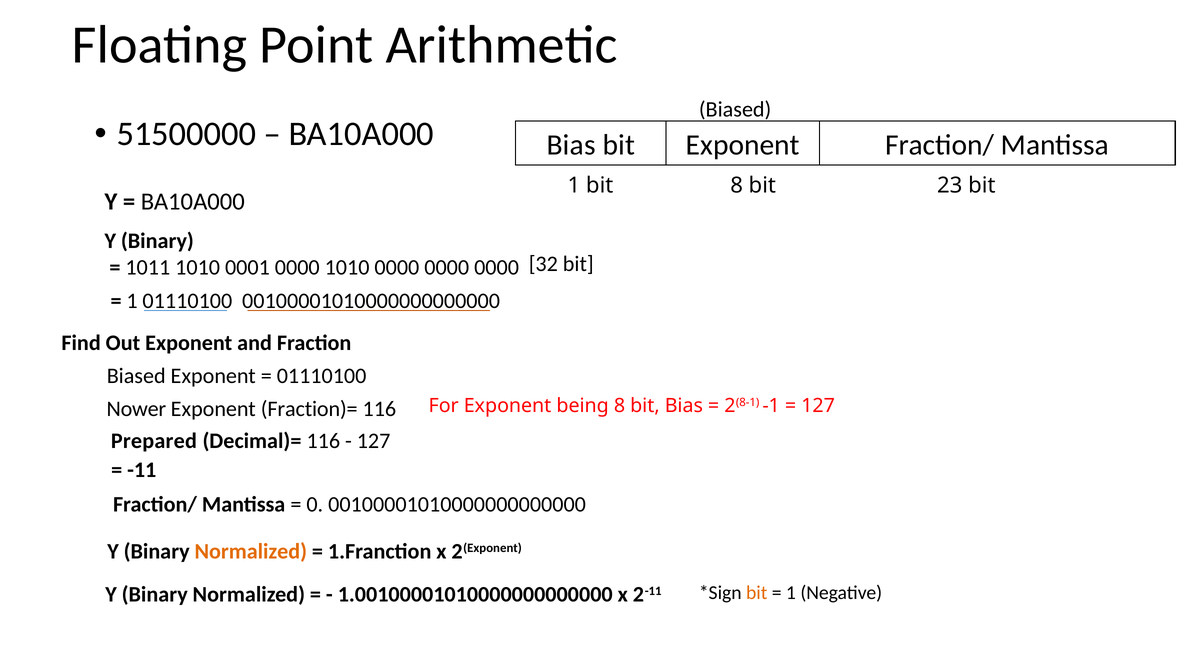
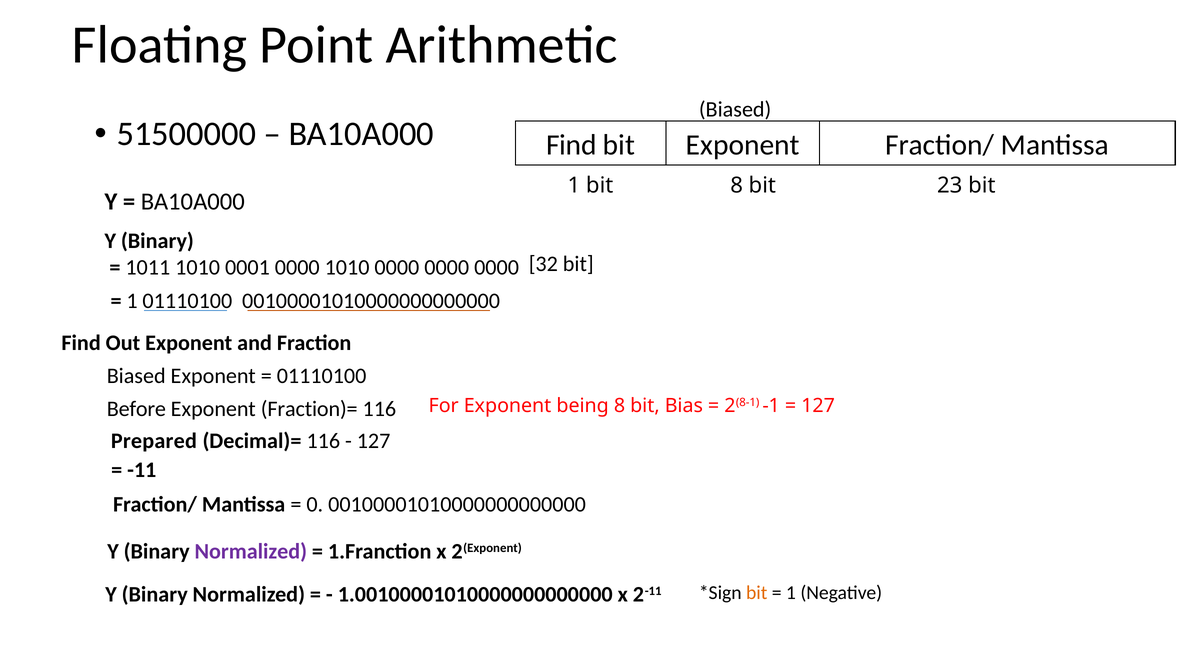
Bias at (571, 145): Bias -> Find
Nower: Nower -> Before
Normalized at (251, 552) colour: orange -> purple
